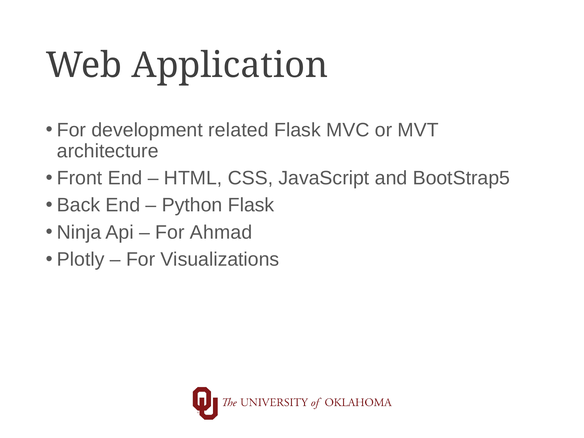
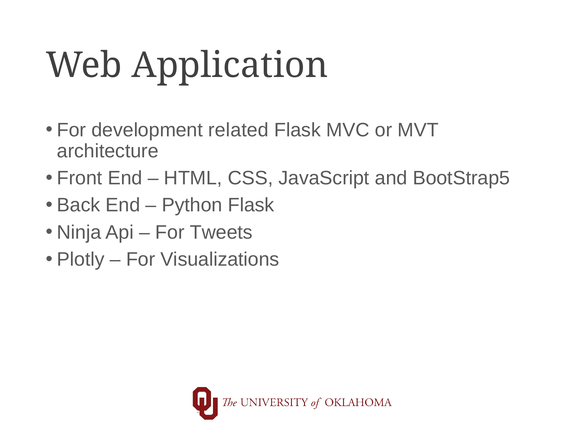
Ahmad: Ahmad -> Tweets
